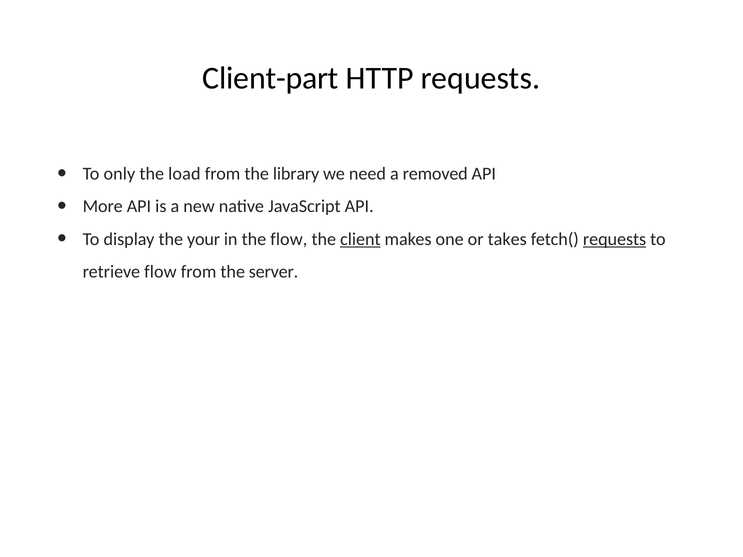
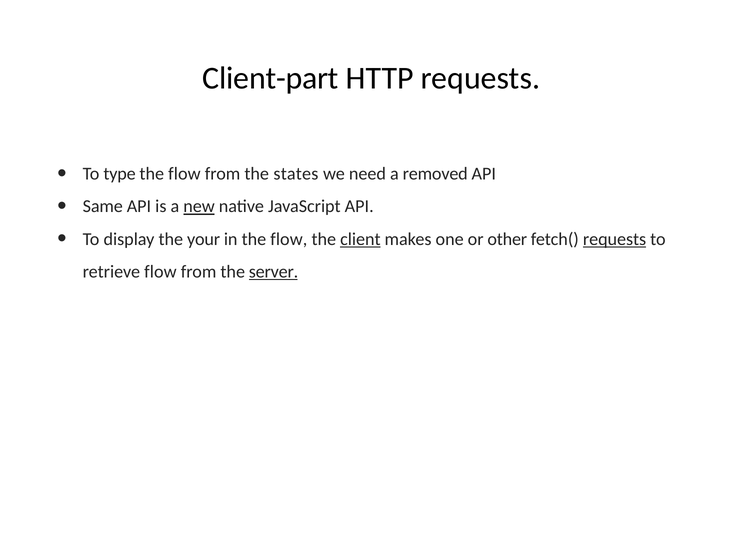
only: only -> type
load at (184, 174): load -> flow
library: library -> states
More: More -> Same
new underline: none -> present
takes: takes -> other
server underline: none -> present
